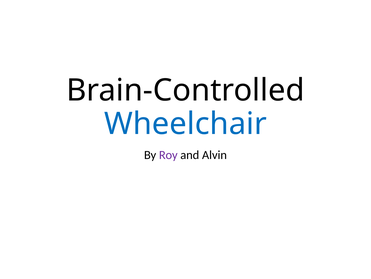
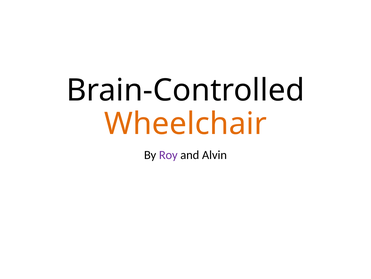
Wheelchair colour: blue -> orange
